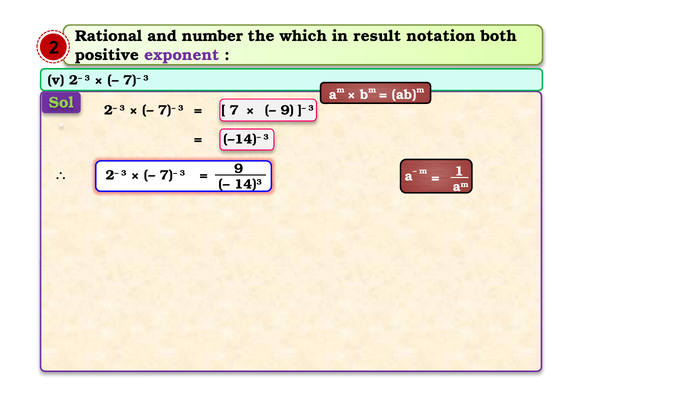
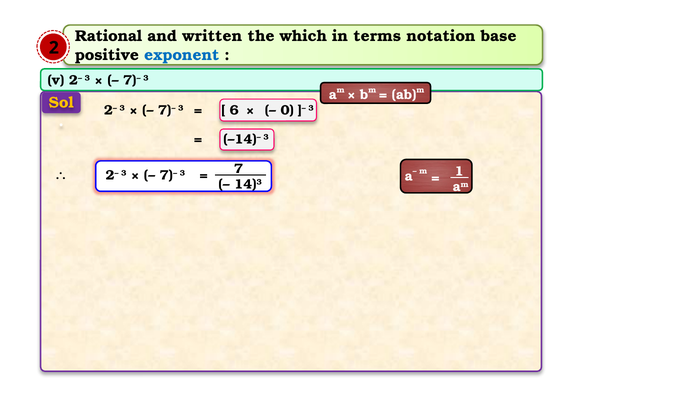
number: number -> written
result: result -> terms
both: both -> base
exponent colour: purple -> blue
Sol colour: light green -> yellow
7: 7 -> 6
9 at (287, 110): 9 -> 0
9 at (238, 169): 9 -> 7
